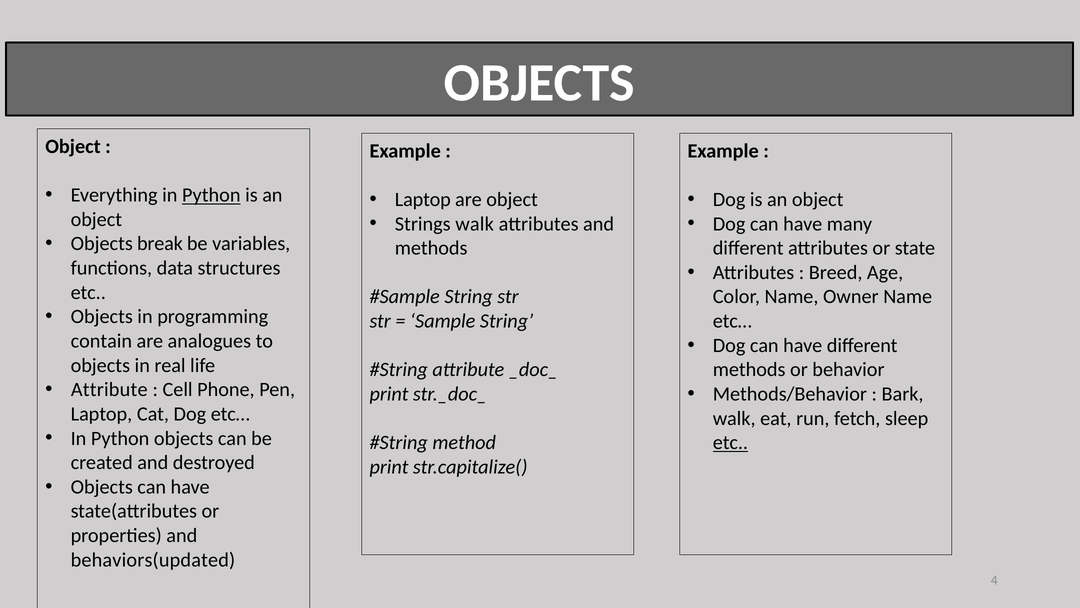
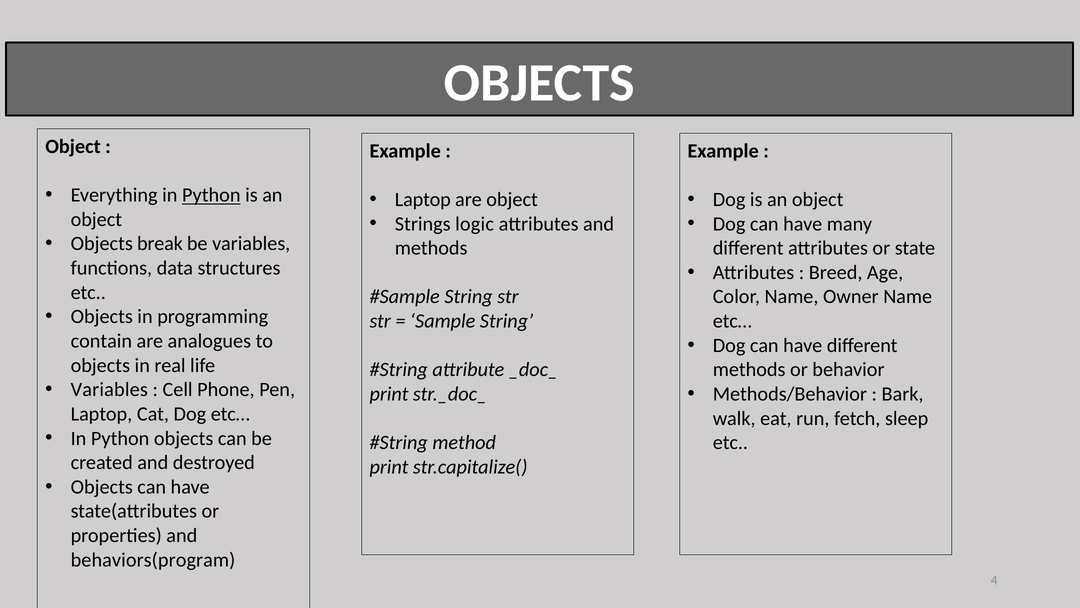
Strings walk: walk -> logic
Attribute at (109, 389): Attribute -> Variables
etc at (730, 442) underline: present -> none
behaviors(updated: behaviors(updated -> behaviors(program
